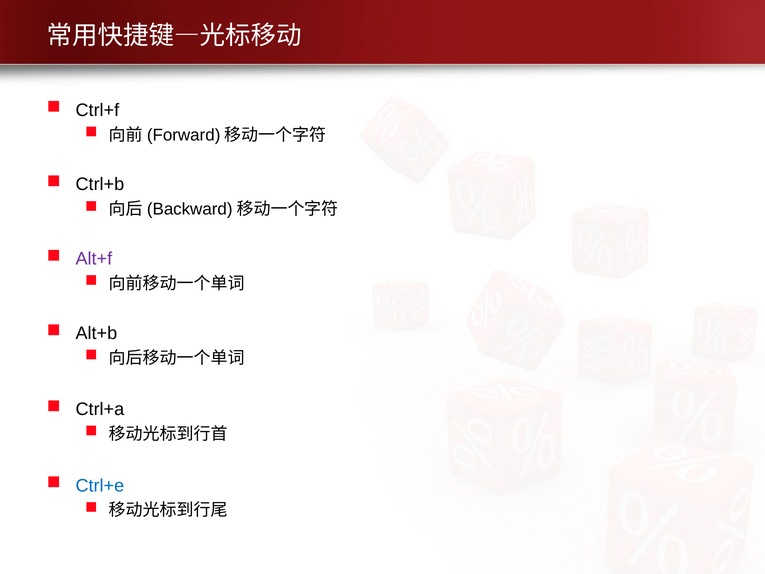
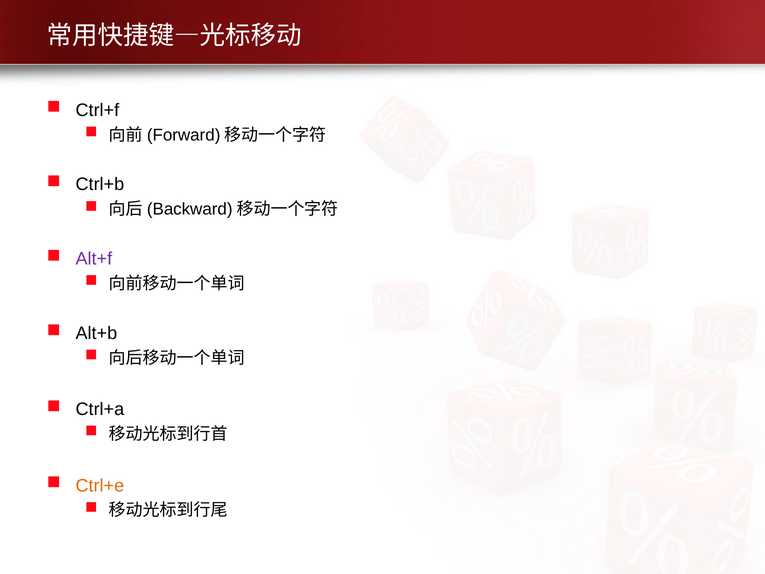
Ctrl+e colour: blue -> orange
